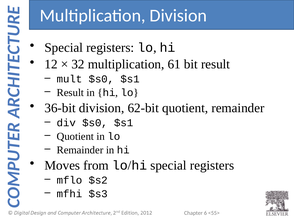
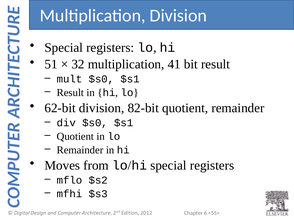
12: 12 -> 51
61: 61 -> 41
36-bit: 36-bit -> 62-bit
62-bit: 62-bit -> 82-bit
